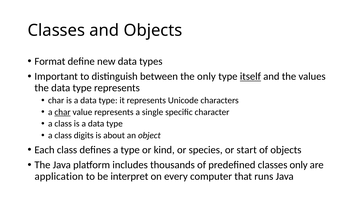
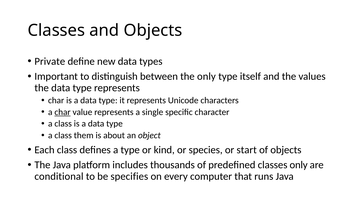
Format: Format -> Private
itself underline: present -> none
digits: digits -> them
application: application -> conditional
interpret: interpret -> specifies
